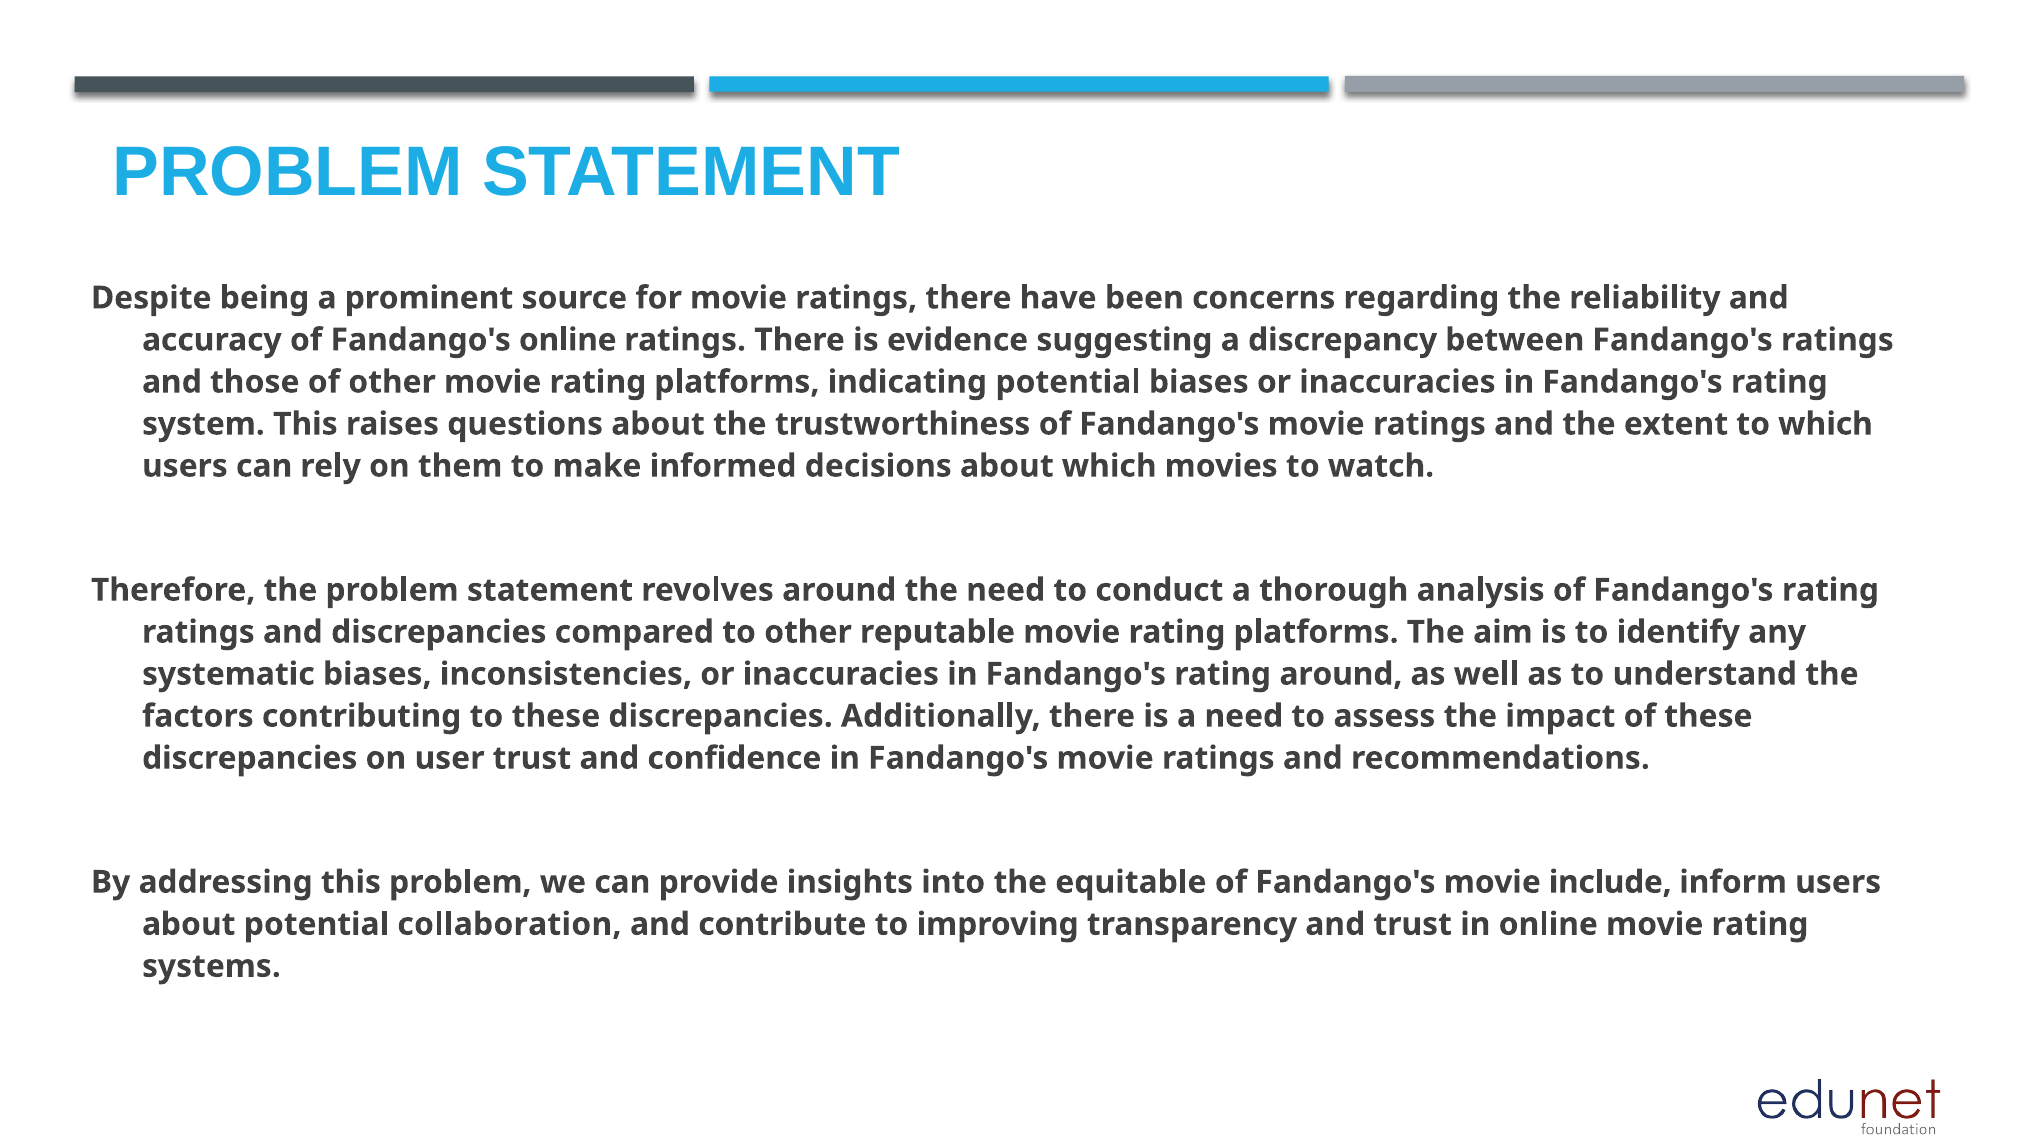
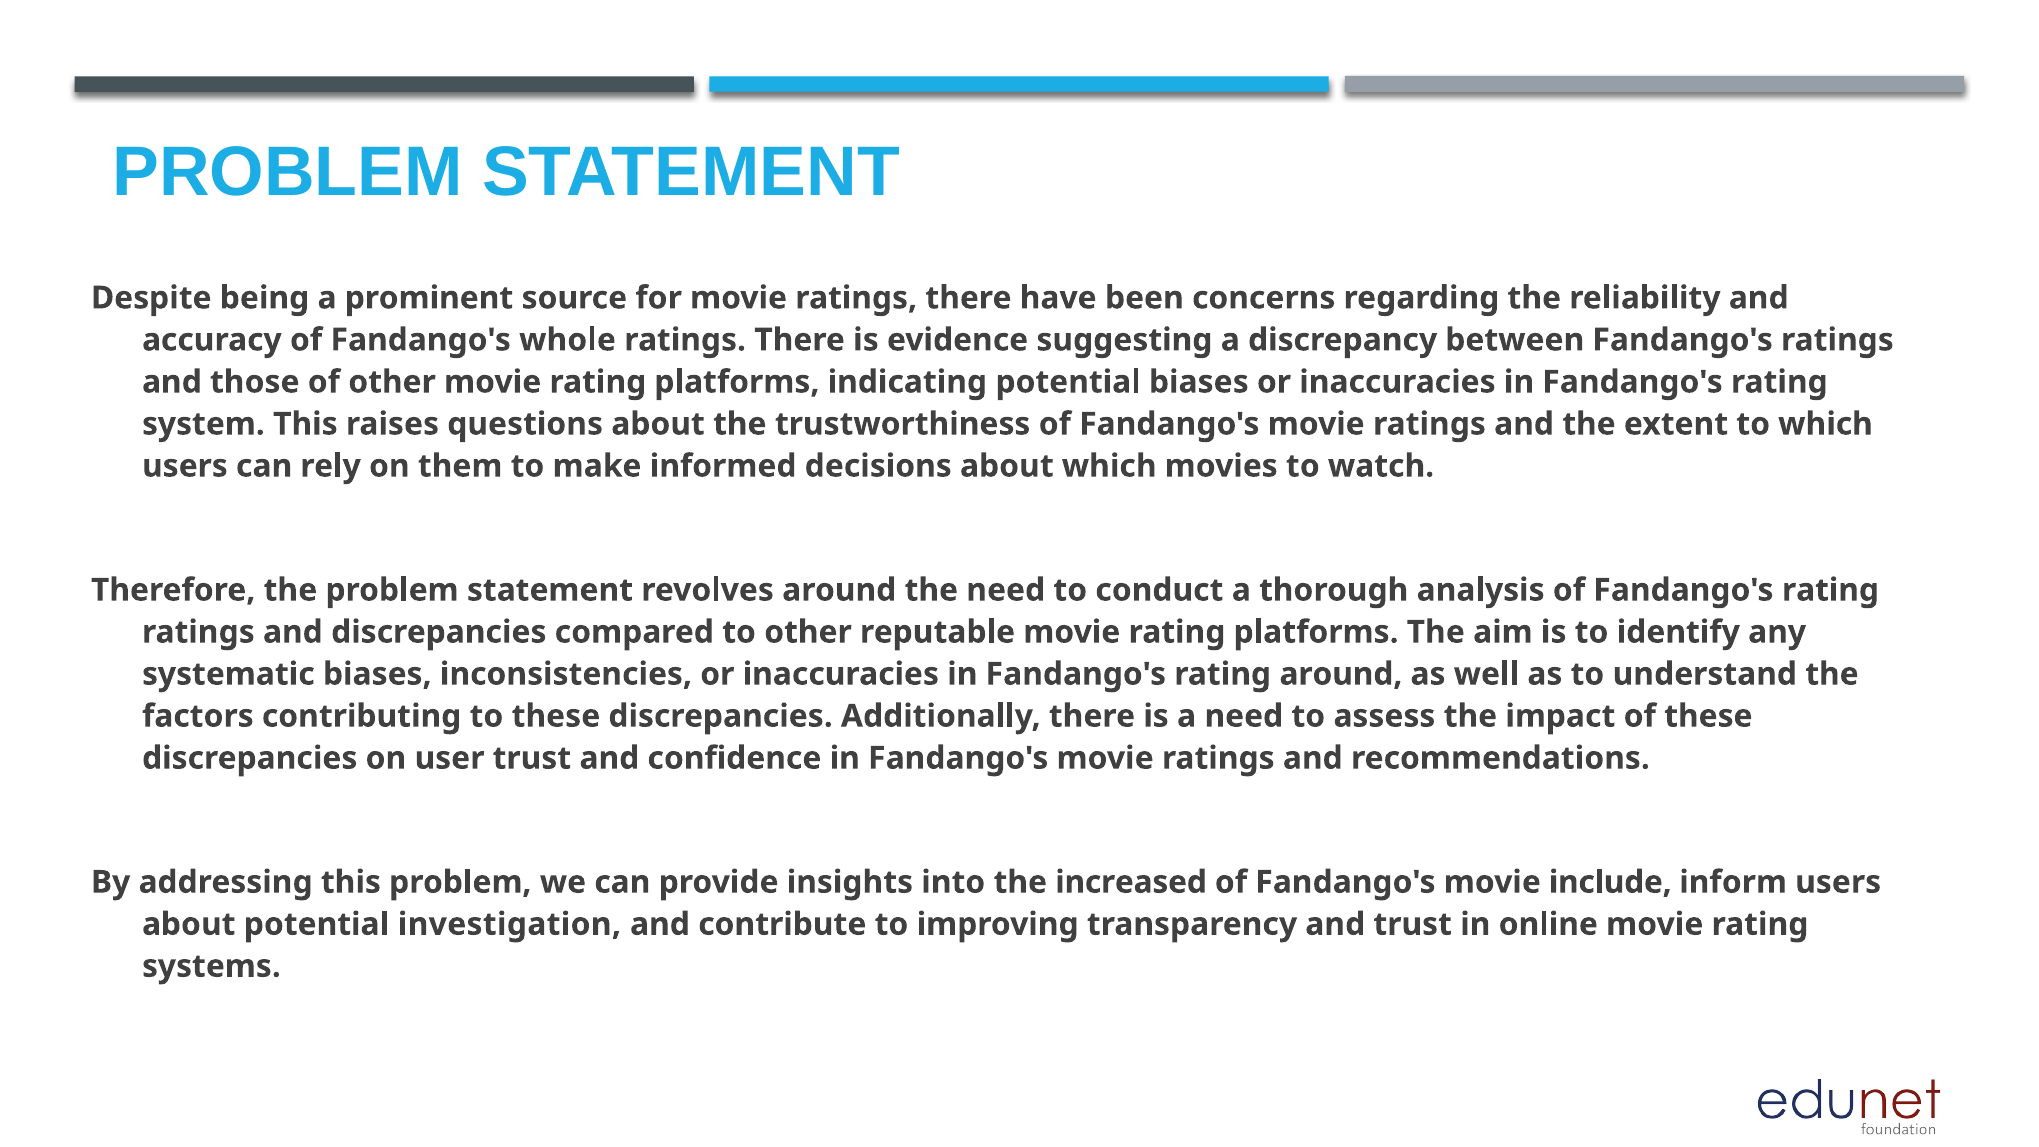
Fandango's online: online -> whole
equitable: equitable -> increased
collaboration: collaboration -> investigation
